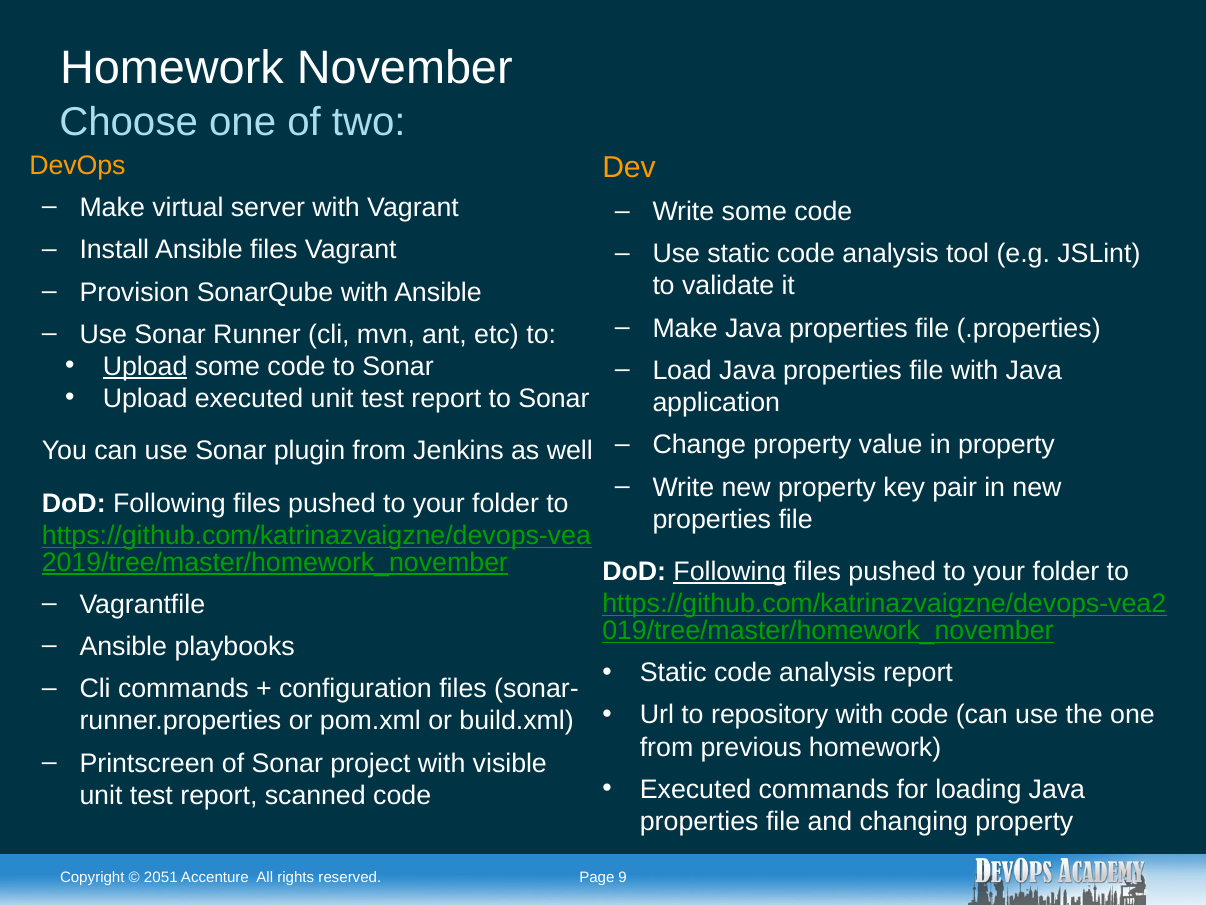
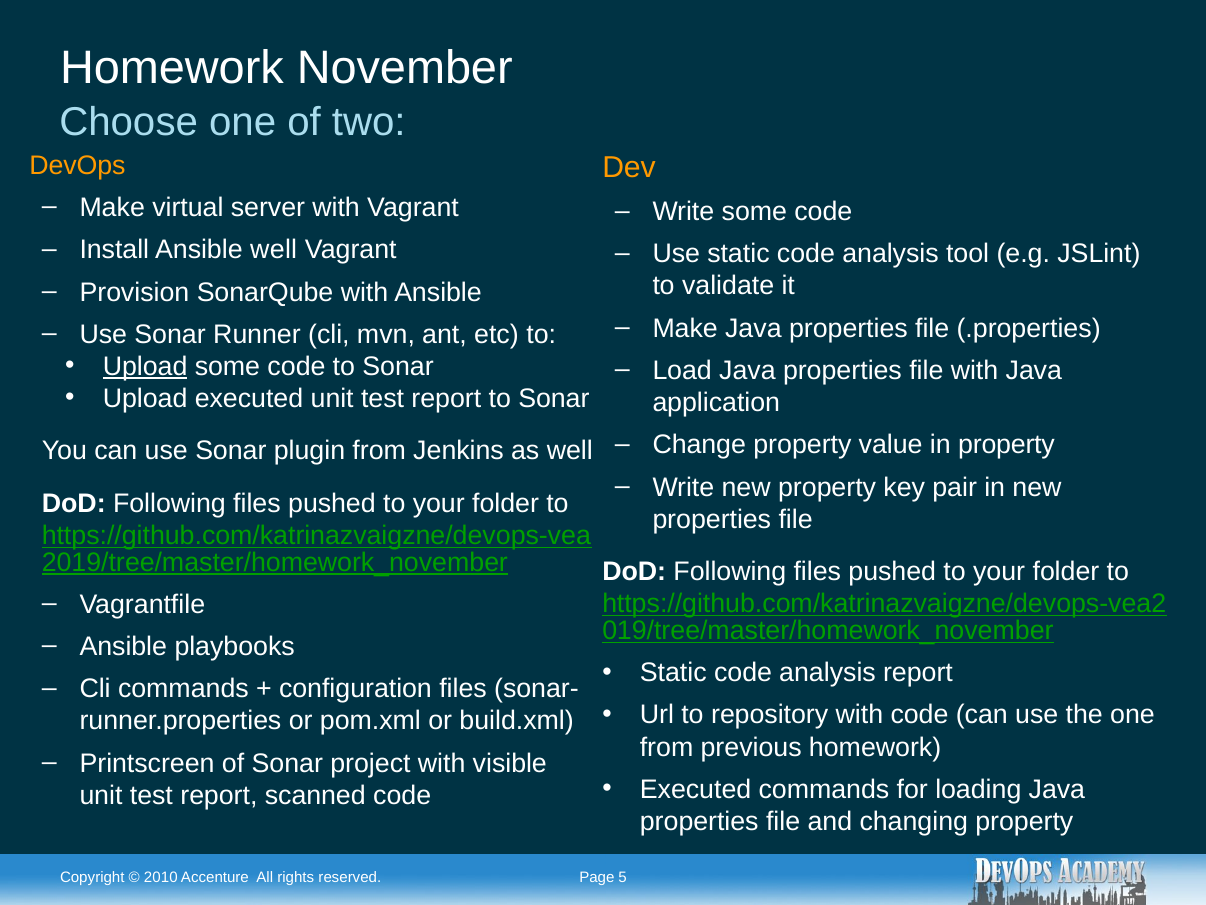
Ansible files: files -> well
Following at (730, 571) underline: present -> none
2051: 2051 -> 2010
9: 9 -> 5
